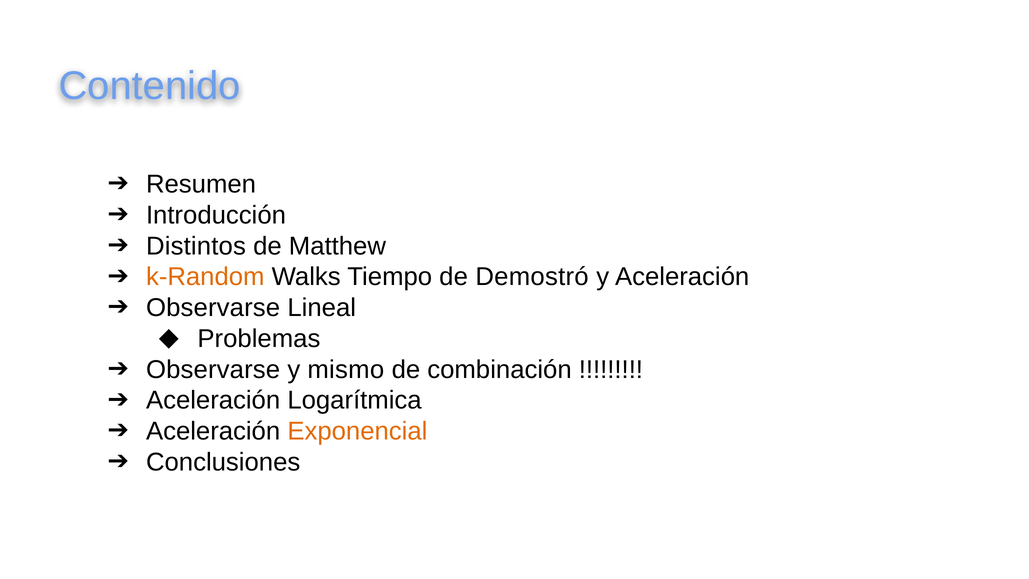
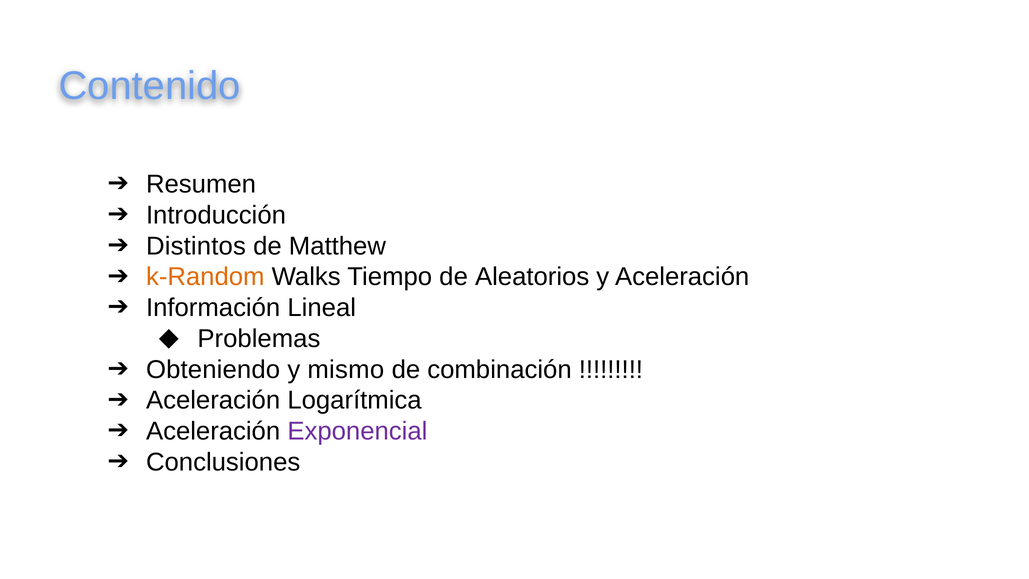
Demostró: Demostró -> Aleatorios
Observarse at (213, 308): Observarse -> Información
Observarse at (213, 369): Observarse -> Obteniendo
Exponencial colour: orange -> purple
